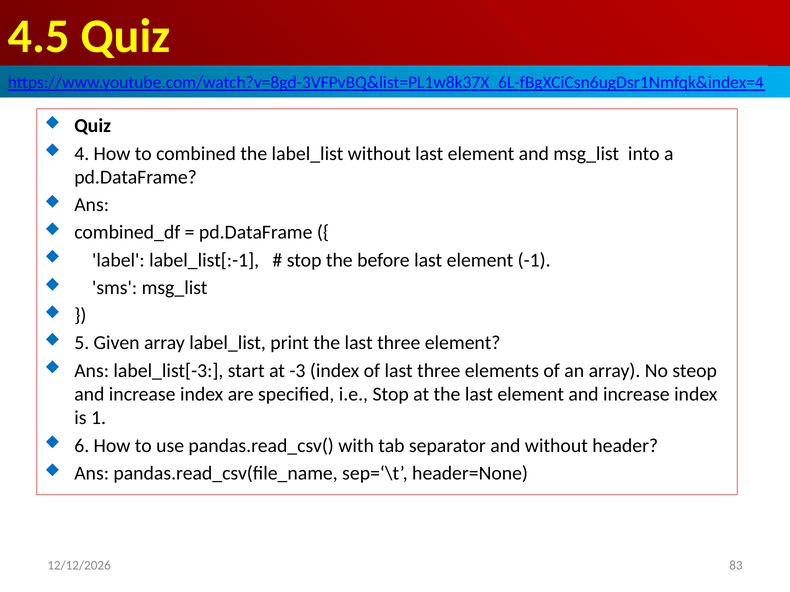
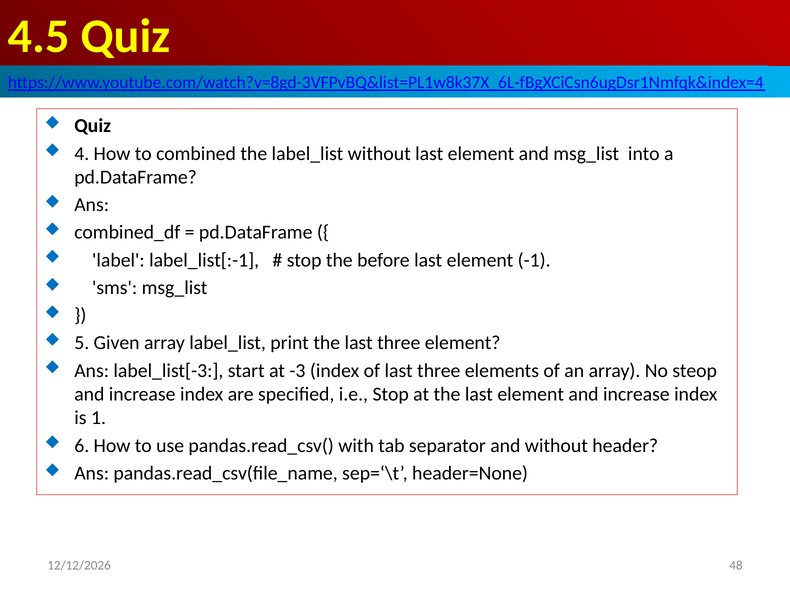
83: 83 -> 48
